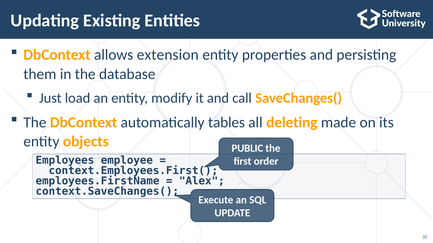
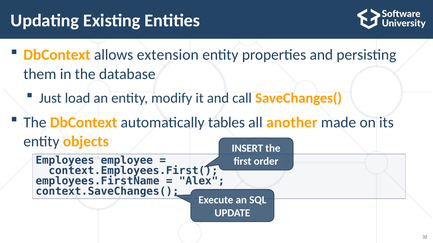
deleting: deleting -> another
PUBLIC: PUBLIC -> INSERT
